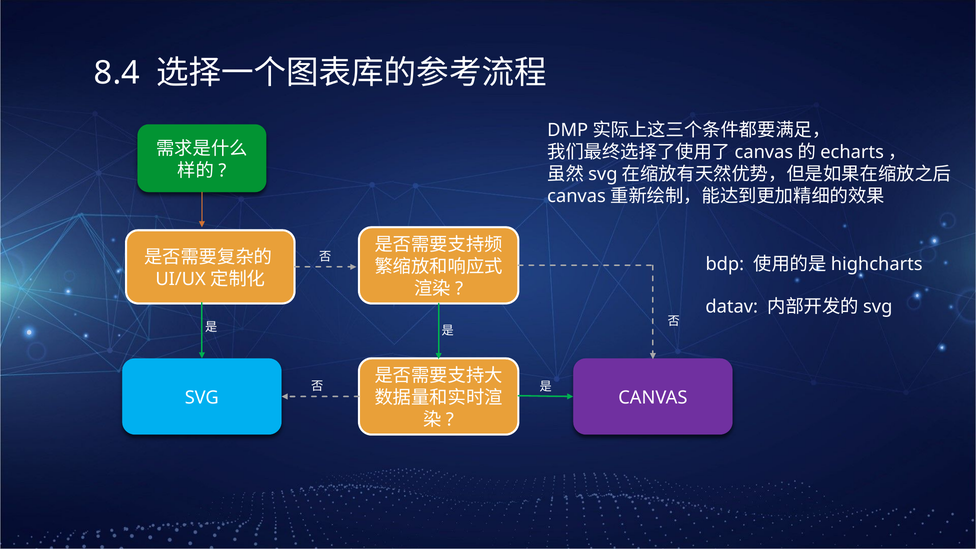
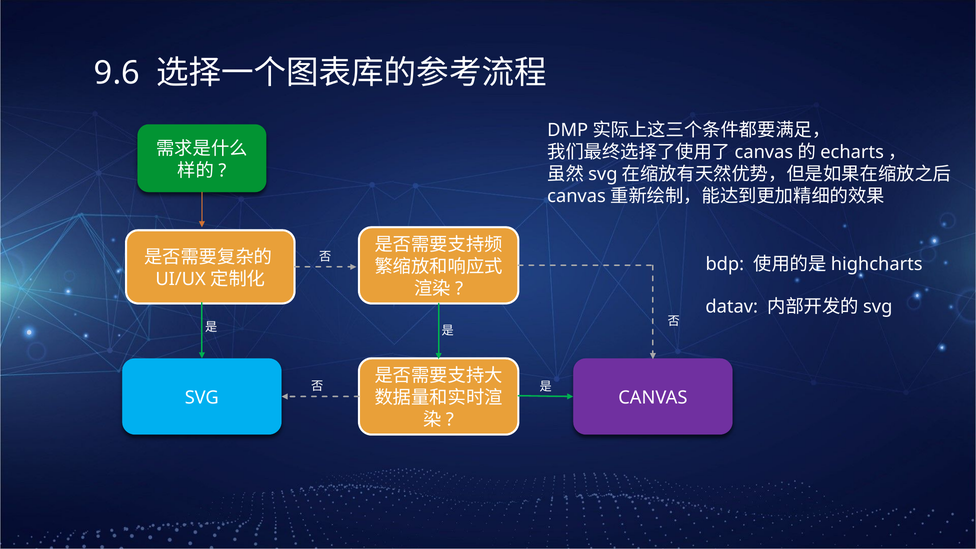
8.4: 8.4 -> 9.6
